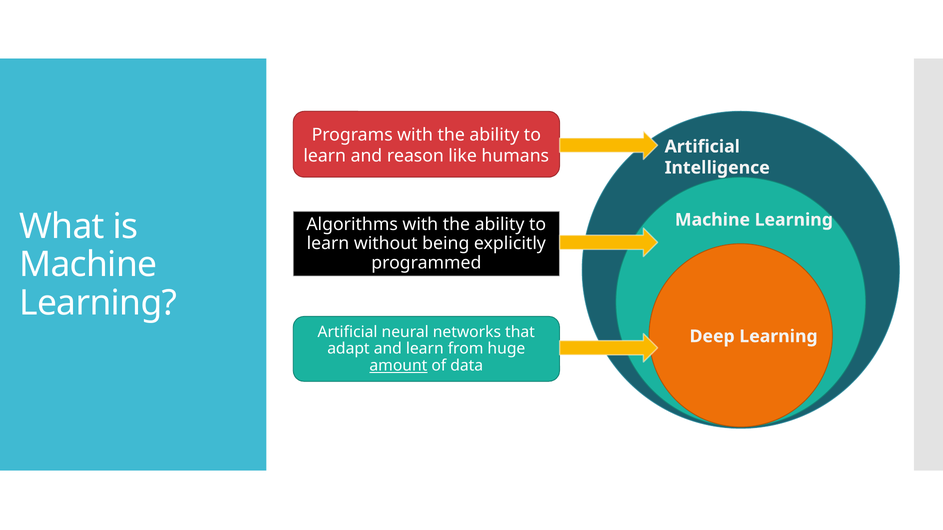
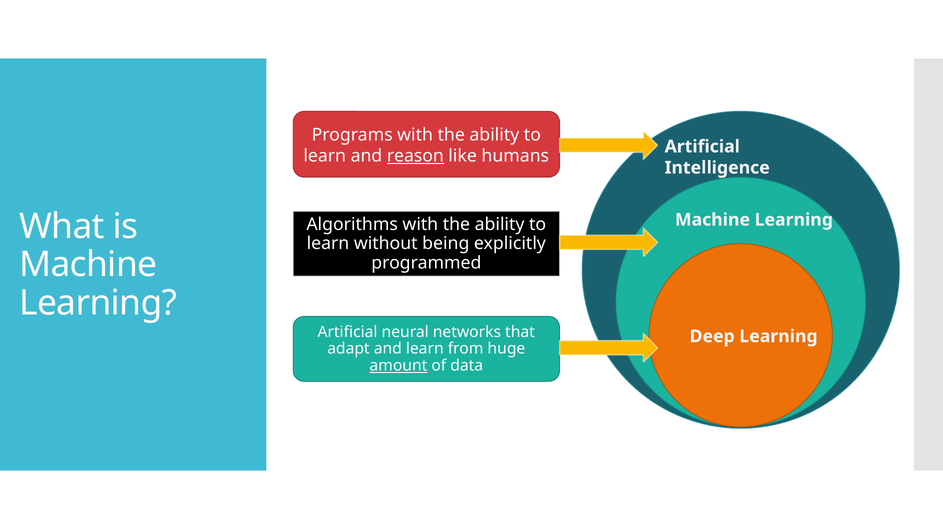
reason underline: none -> present
